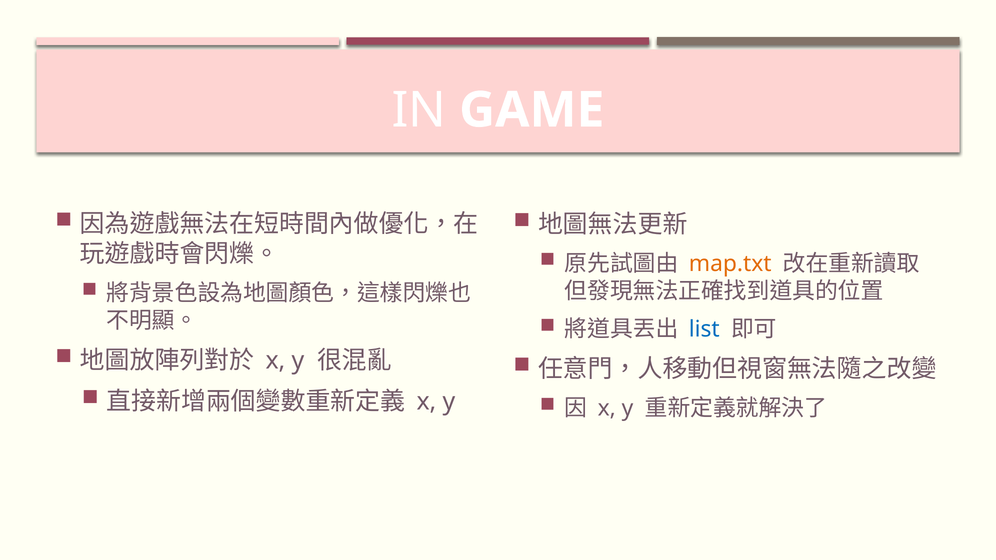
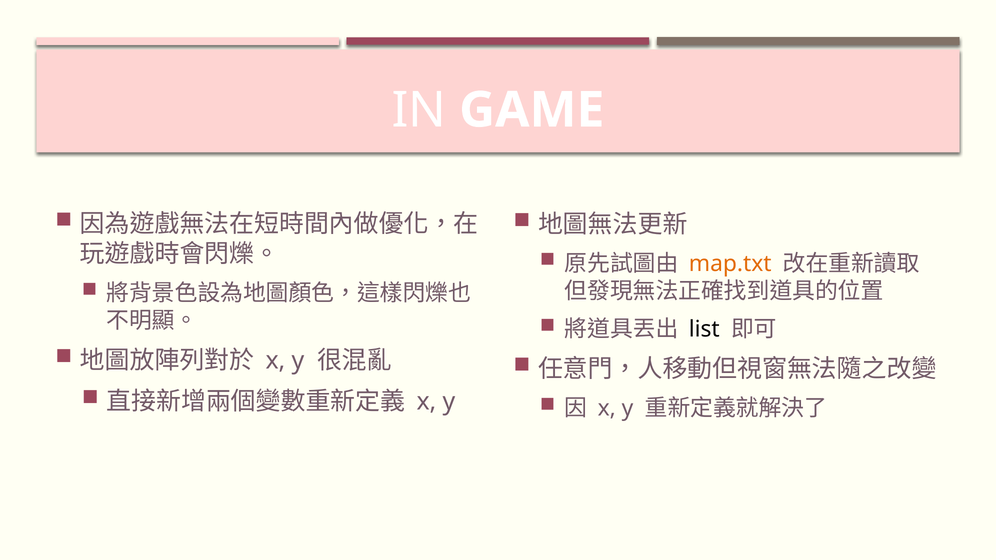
list colour: blue -> black
